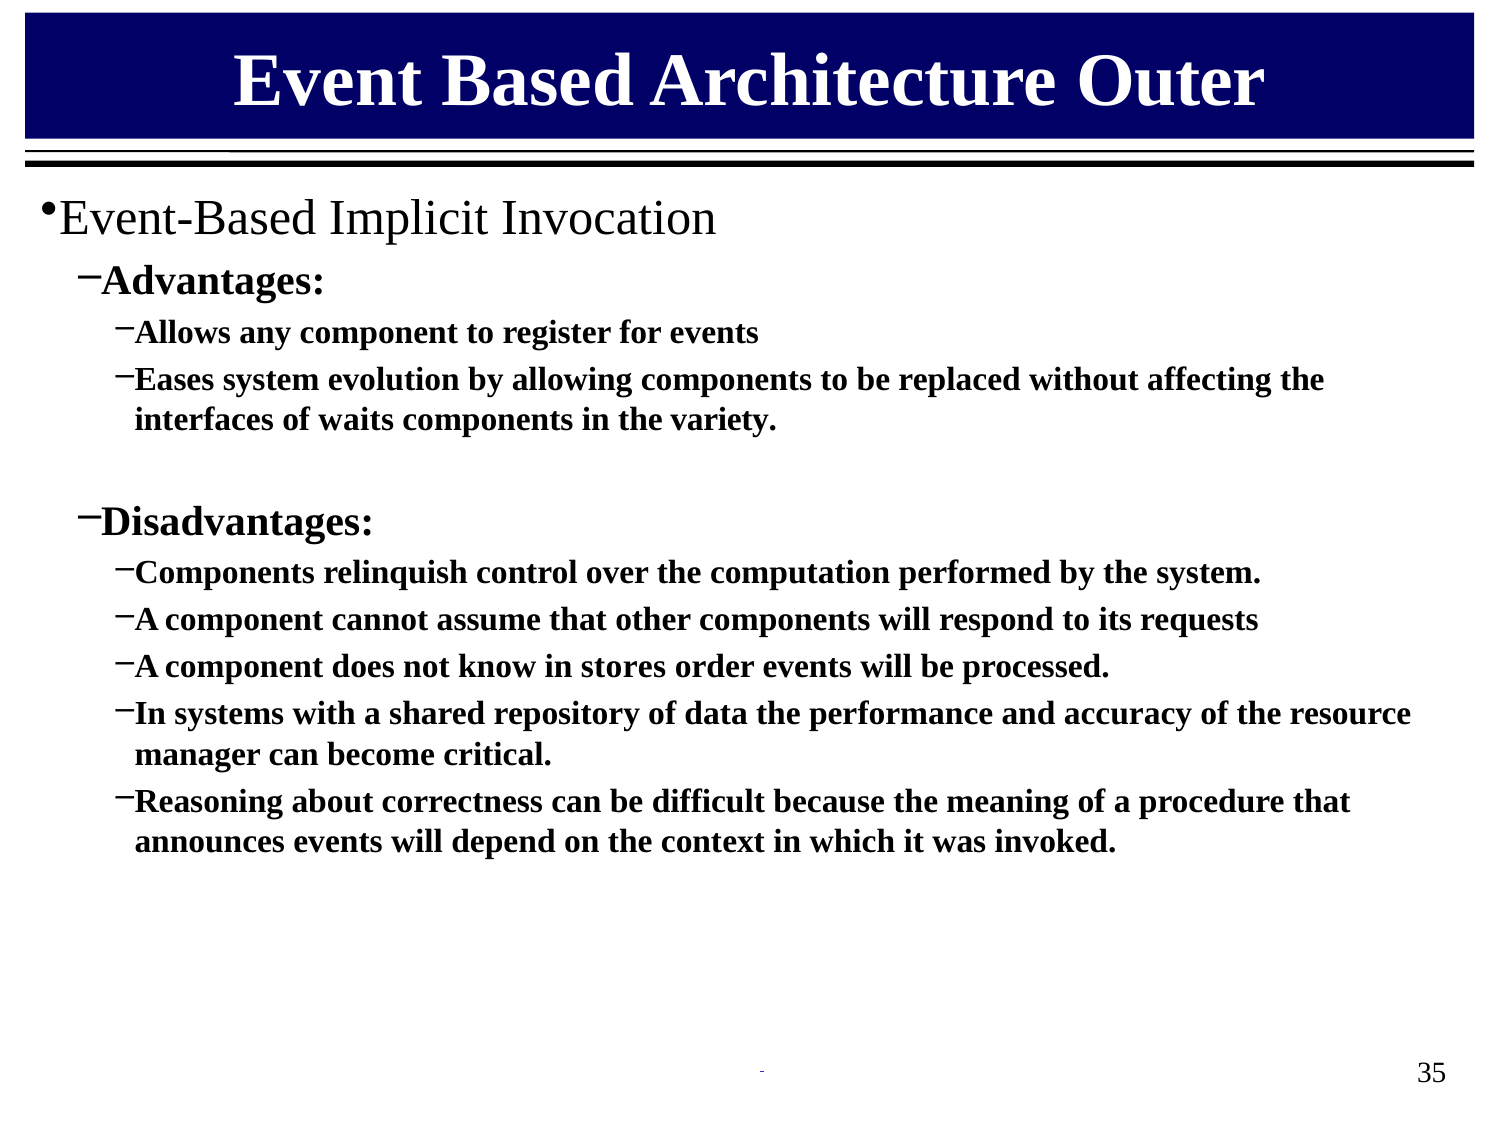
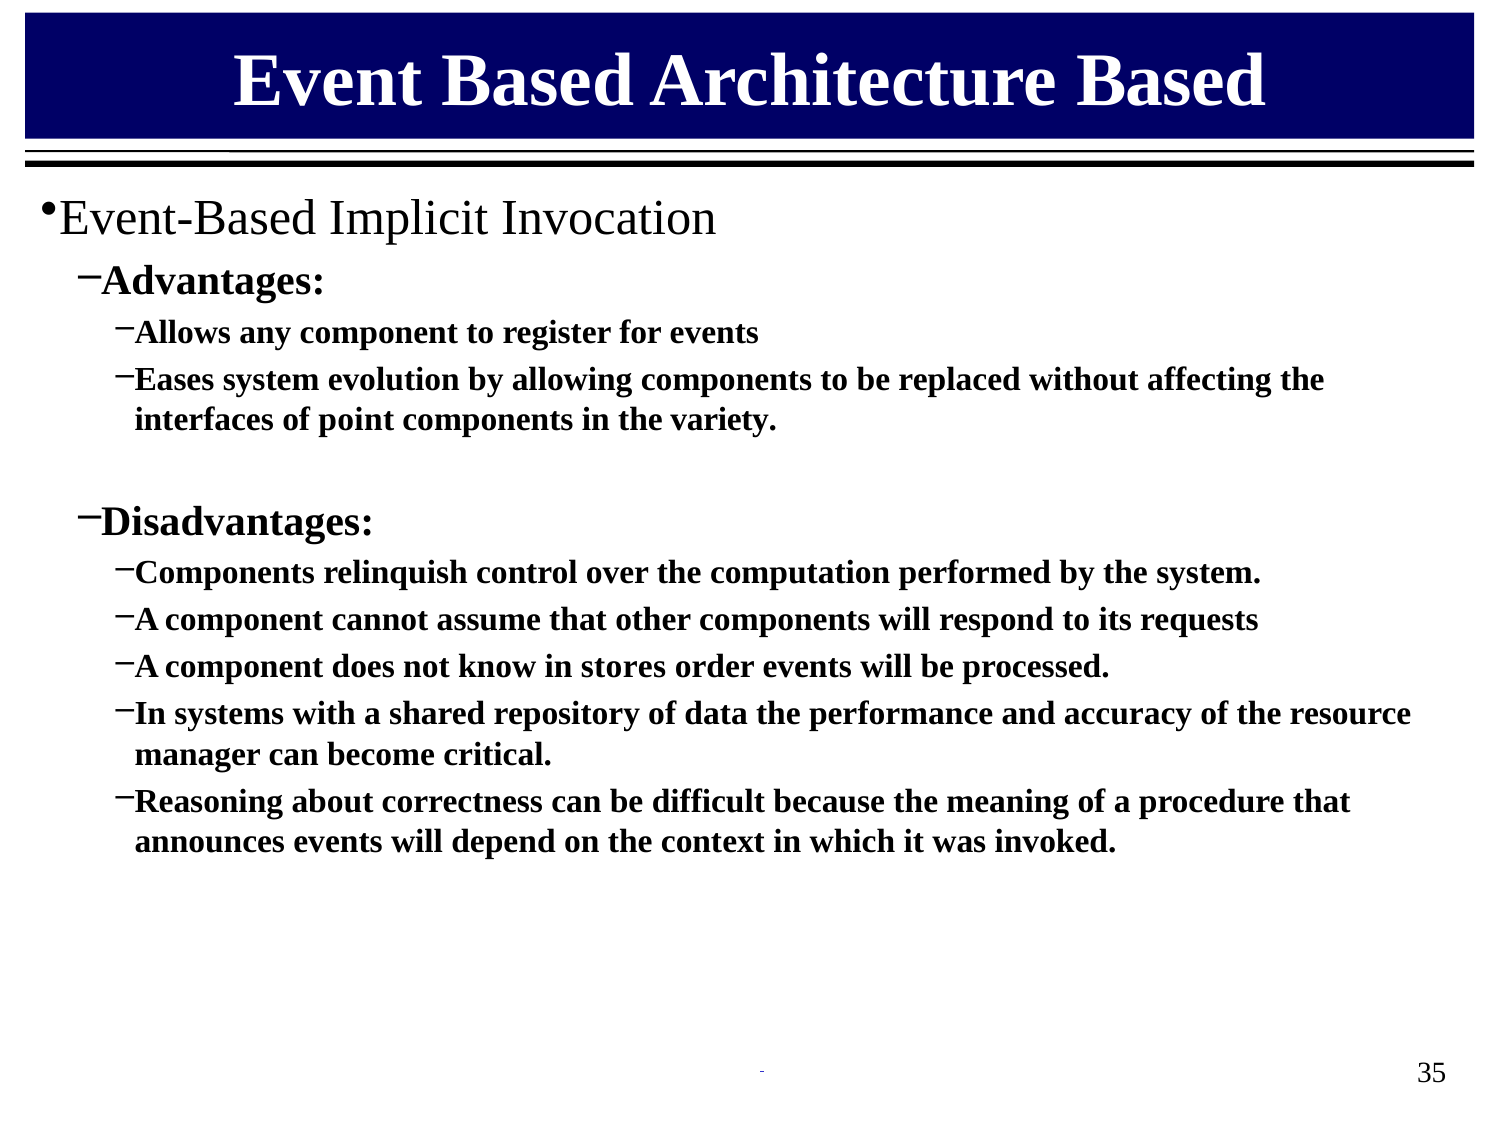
Architecture Outer: Outer -> Based
waits: waits -> point
